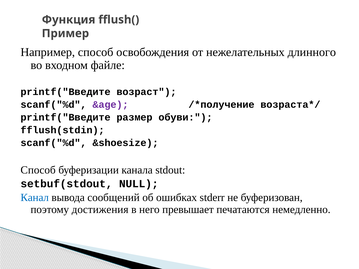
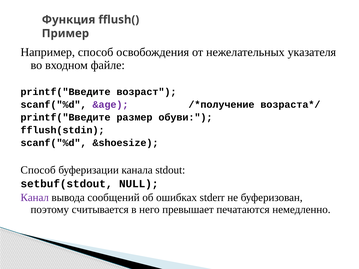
длинного: длинного -> указателя
Канал colour: blue -> purple
достижения: достижения -> считывается
